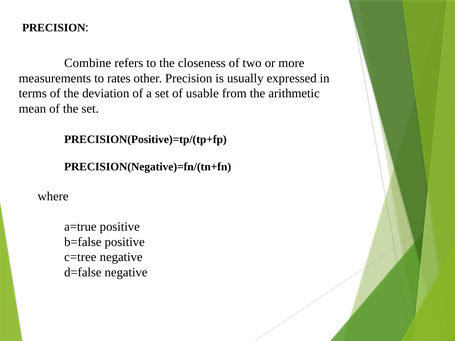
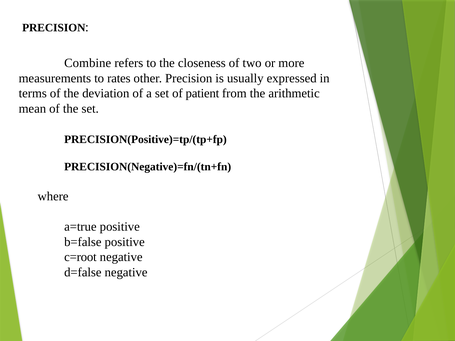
usable: usable -> patient
c=tree: c=tree -> c=root
